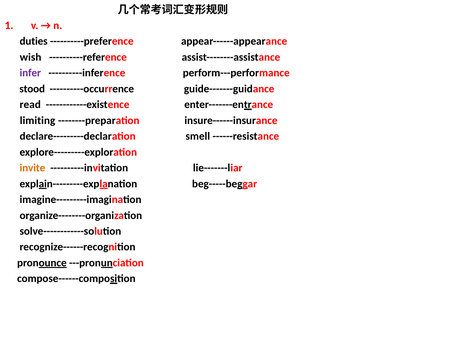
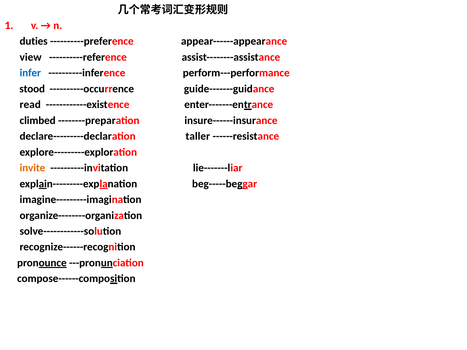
wish: wish -> view
infer colour: purple -> blue
limiting: limiting -> climbed
smell: smell -> taller
